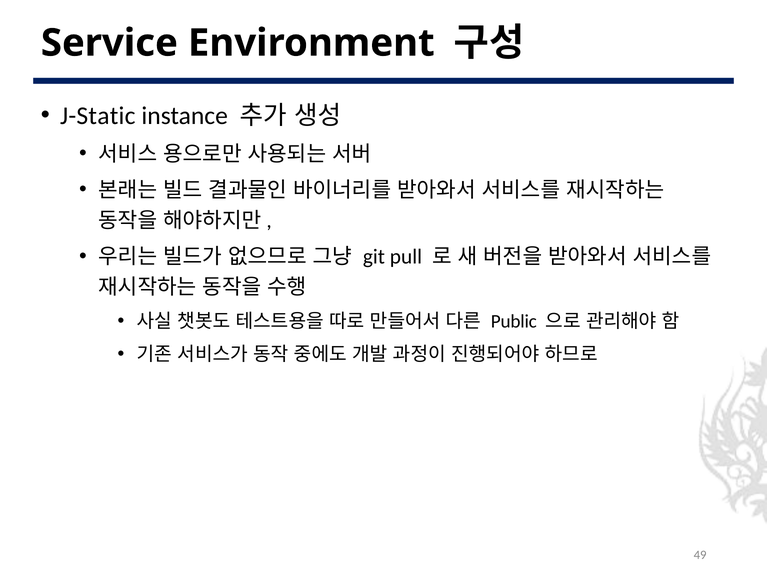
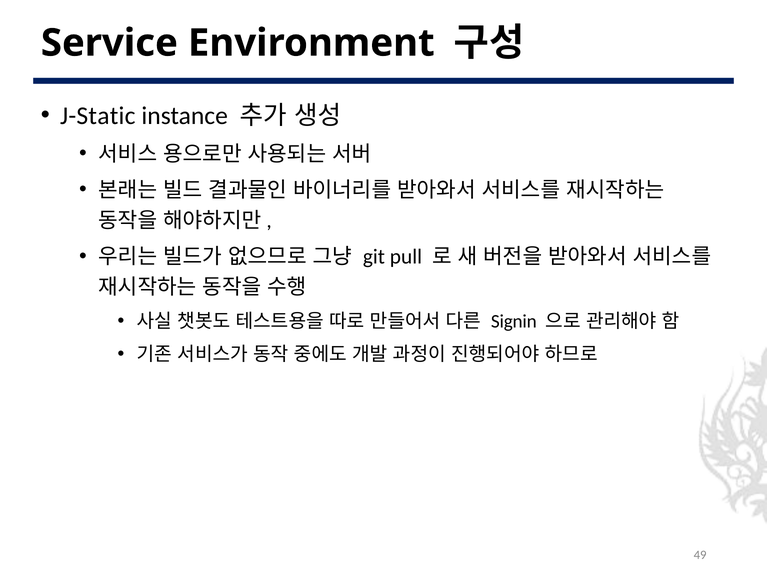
Public: Public -> Signin
